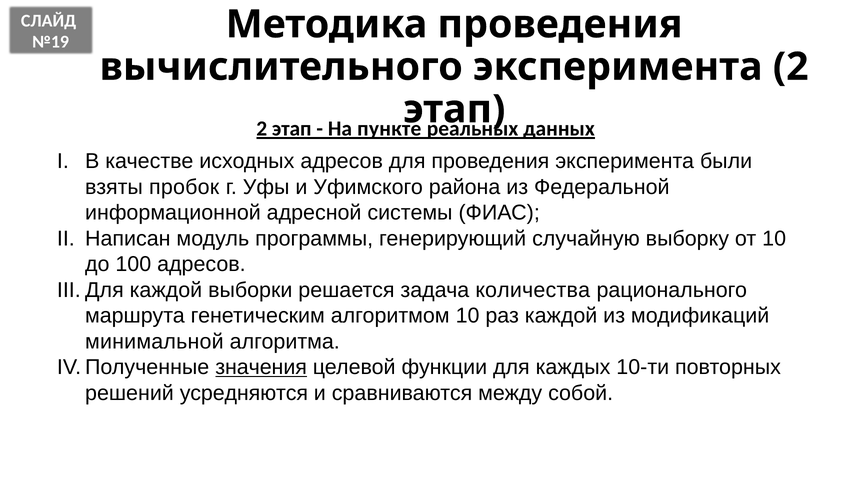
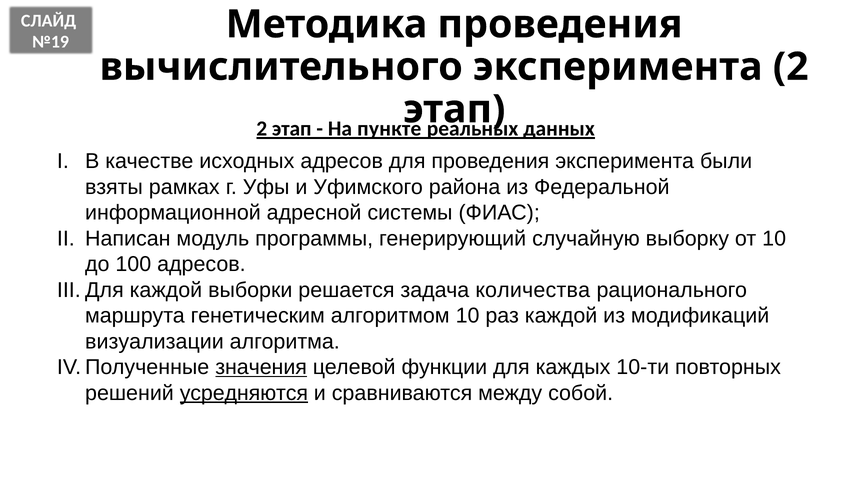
пробок: пробок -> рамках
минимальной: минимальной -> визуализации
усредняются underline: none -> present
